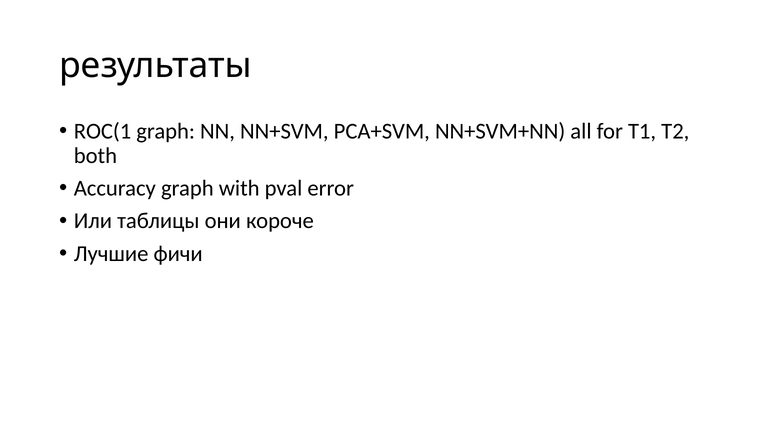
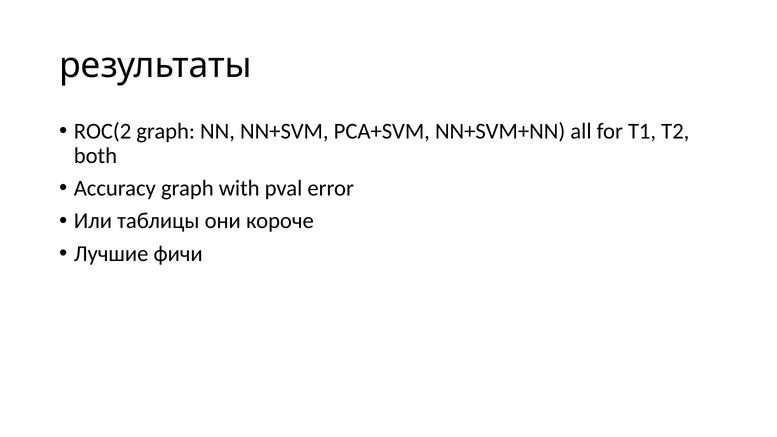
ROC(1: ROC(1 -> ROC(2
